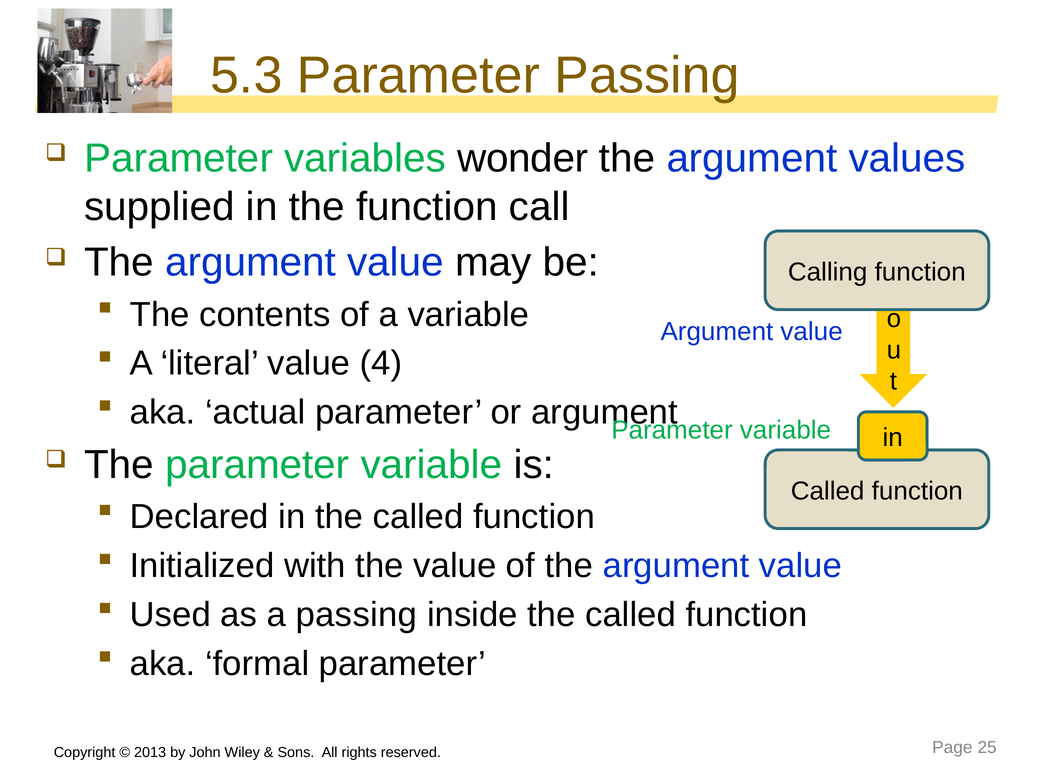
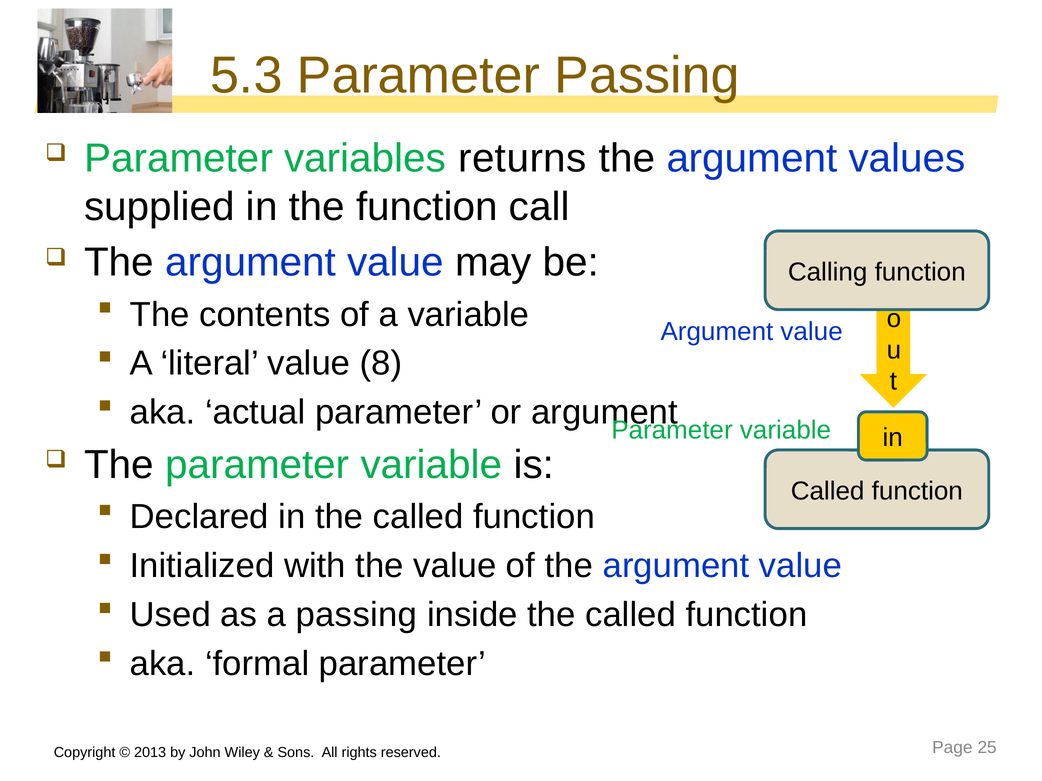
wonder: wonder -> returns
4: 4 -> 8
